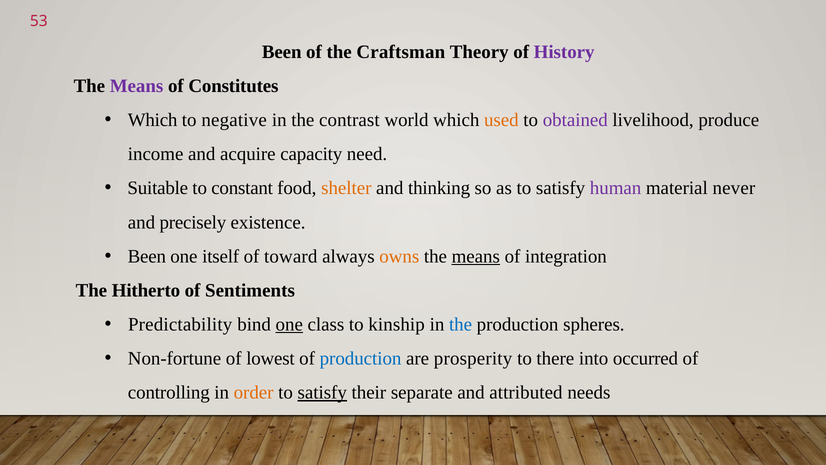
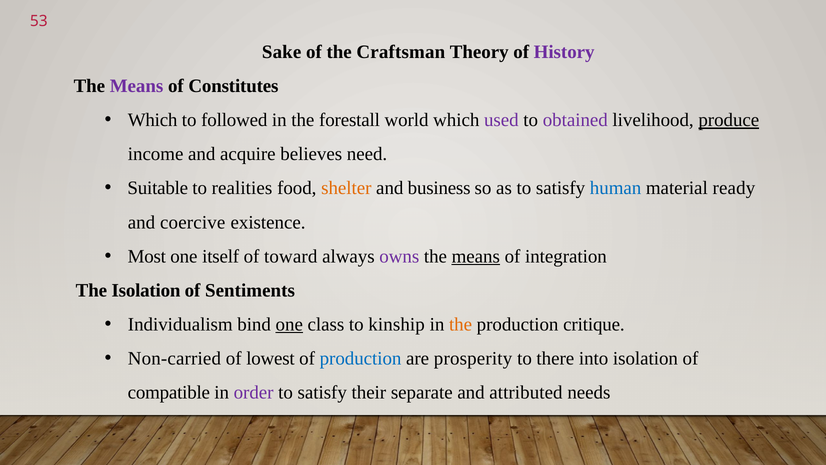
Been at (282, 52): Been -> Sake
negative: negative -> followed
contrast: contrast -> forestall
used colour: orange -> purple
produce underline: none -> present
capacity: capacity -> believes
constant: constant -> realities
thinking: thinking -> business
human colour: purple -> blue
never: never -> ready
precisely: precisely -> coercive
Been at (147, 256): Been -> Most
owns colour: orange -> purple
The Hitherto: Hitherto -> Isolation
Predictability: Predictability -> Individualism
the at (461, 324) colour: blue -> orange
spheres: spheres -> critique
Non-fortune: Non-fortune -> Non-carried
into occurred: occurred -> isolation
controlling: controlling -> compatible
order colour: orange -> purple
satisfy at (322, 392) underline: present -> none
